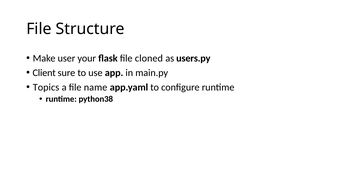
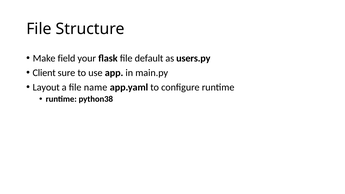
user: user -> field
cloned: cloned -> default
Topics: Topics -> Layout
